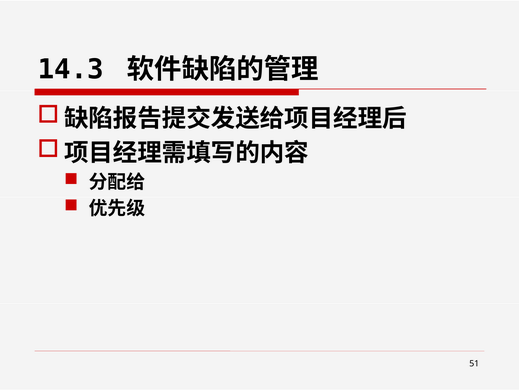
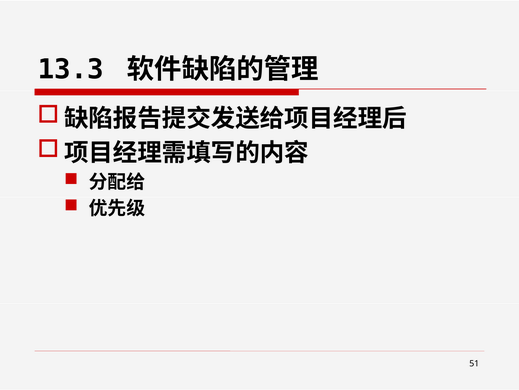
14.3: 14.3 -> 13.3
